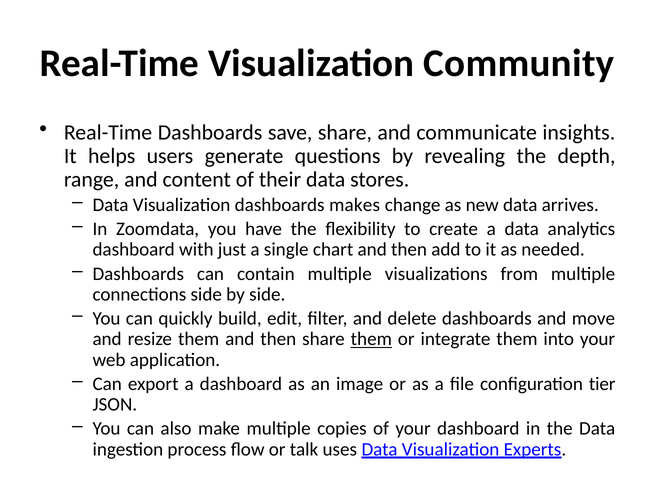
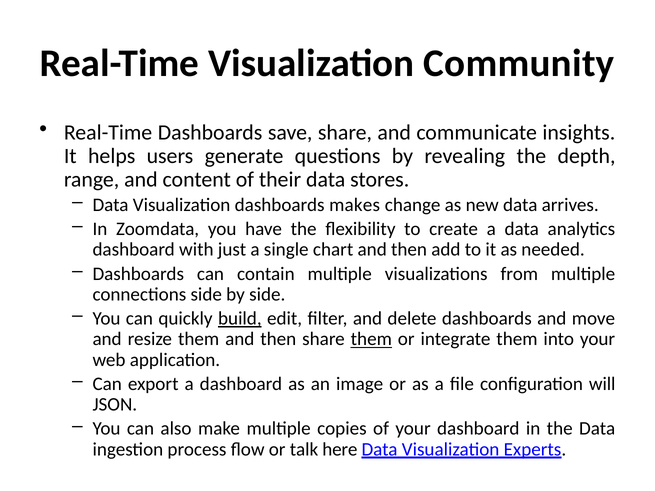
build underline: none -> present
tier: tier -> will
uses: uses -> here
